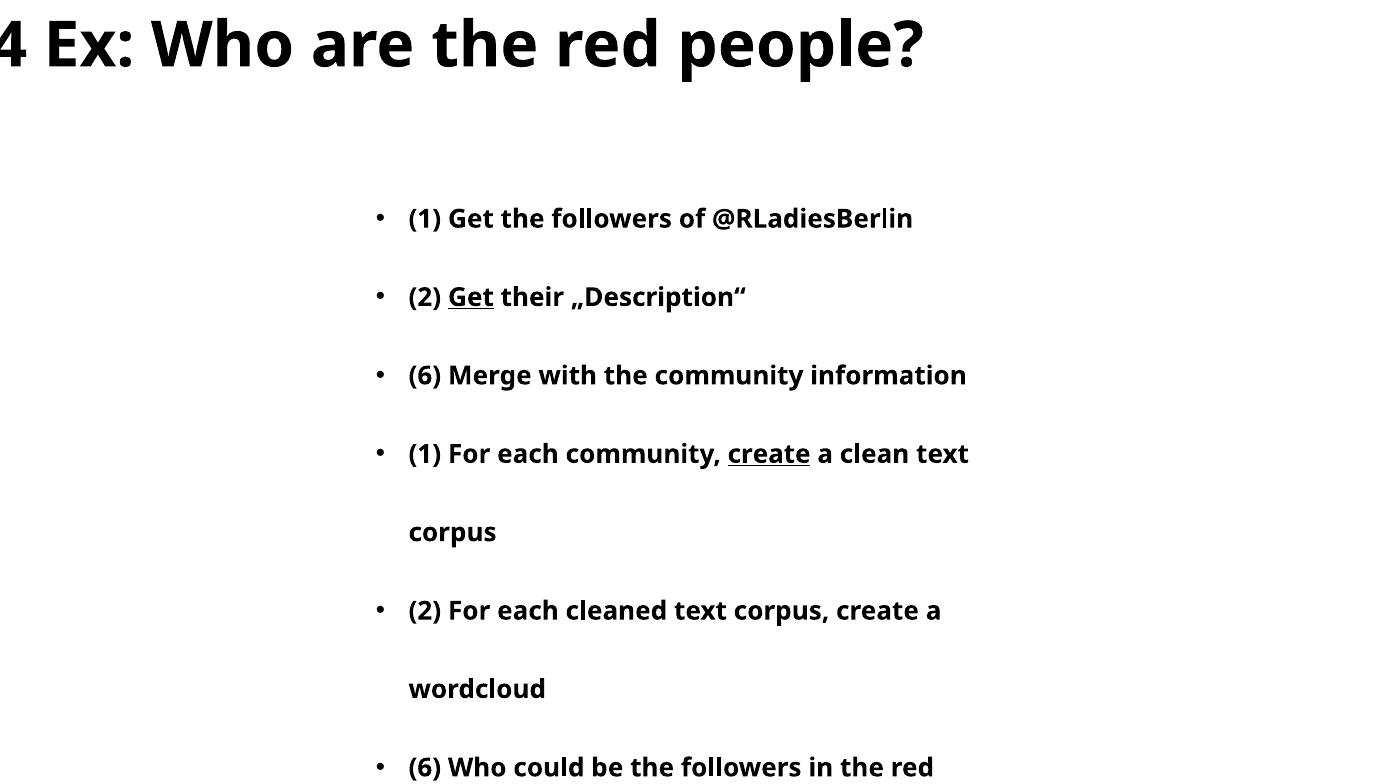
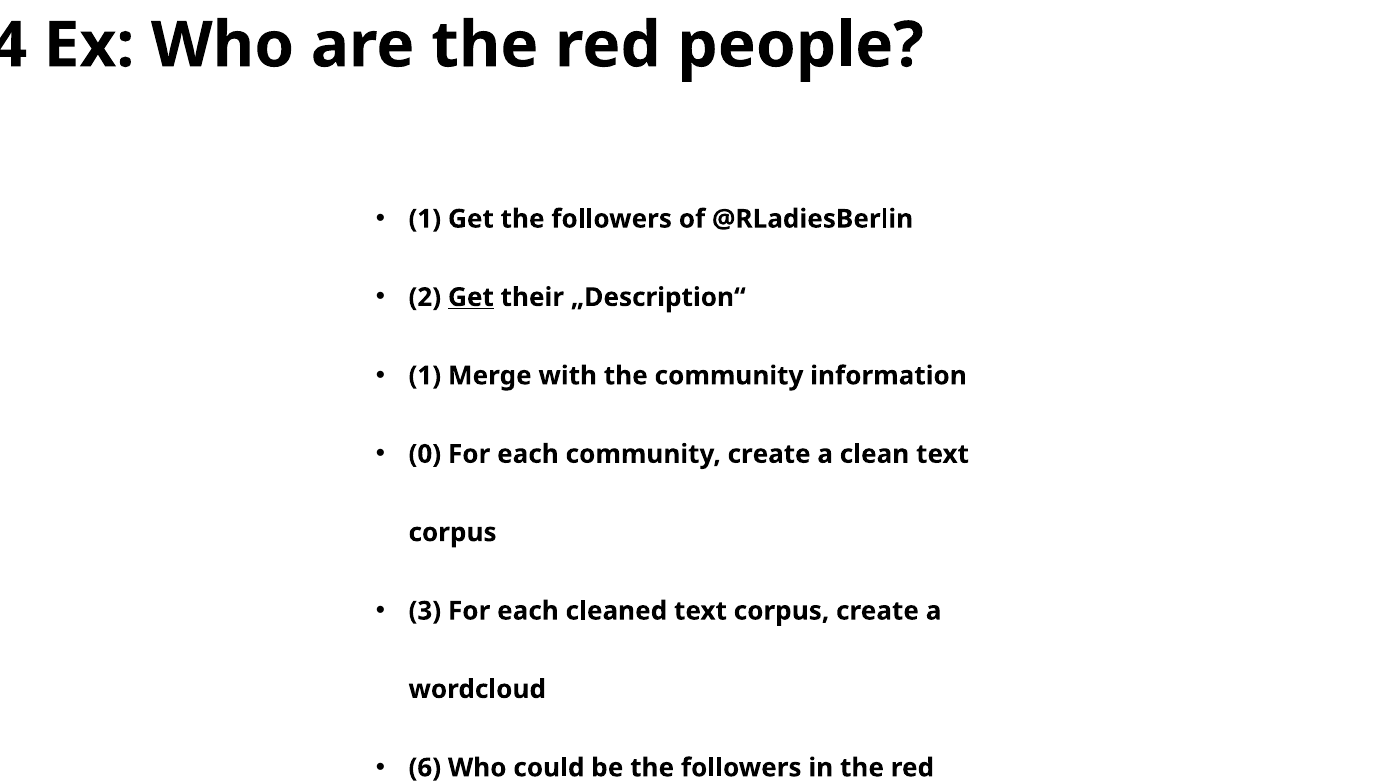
6 at (425, 376): 6 -> 1
1 at (425, 455): 1 -> 0
create at (769, 455) underline: present -> none
2 at (425, 611): 2 -> 3
